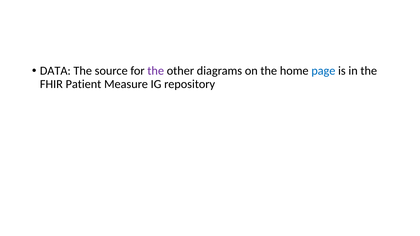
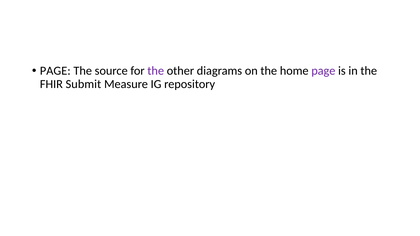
DATA at (55, 71): DATA -> PAGE
page at (323, 71) colour: blue -> purple
Patient: Patient -> Submit
